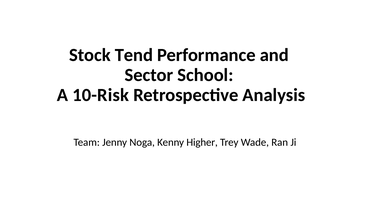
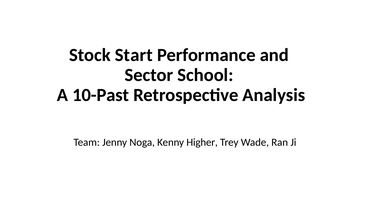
Tend: Tend -> Start
10-Risk: 10-Risk -> 10-Past
